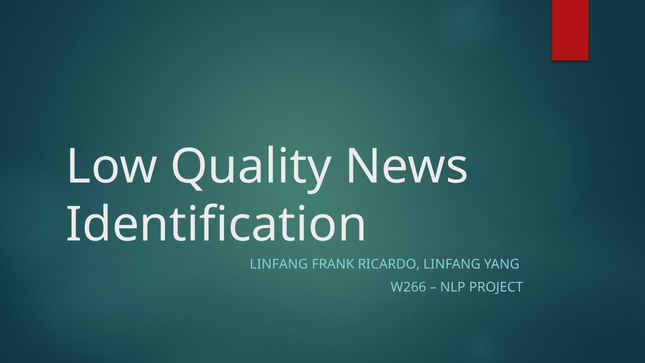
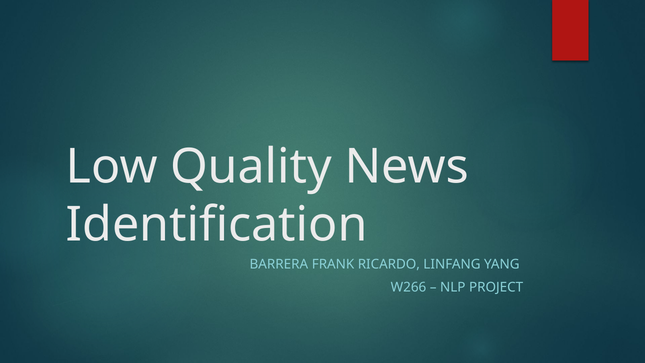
LINFANG at (279, 264): LINFANG -> BARRERA
